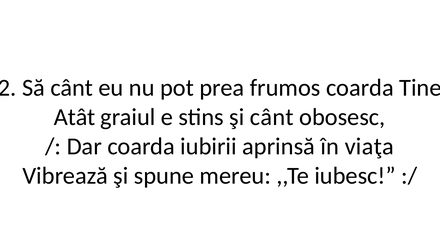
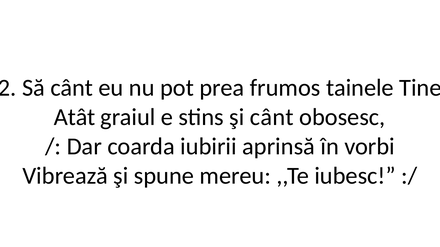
frumos coarda: coarda -> tainele
viaţa: viaţa -> vorbi
